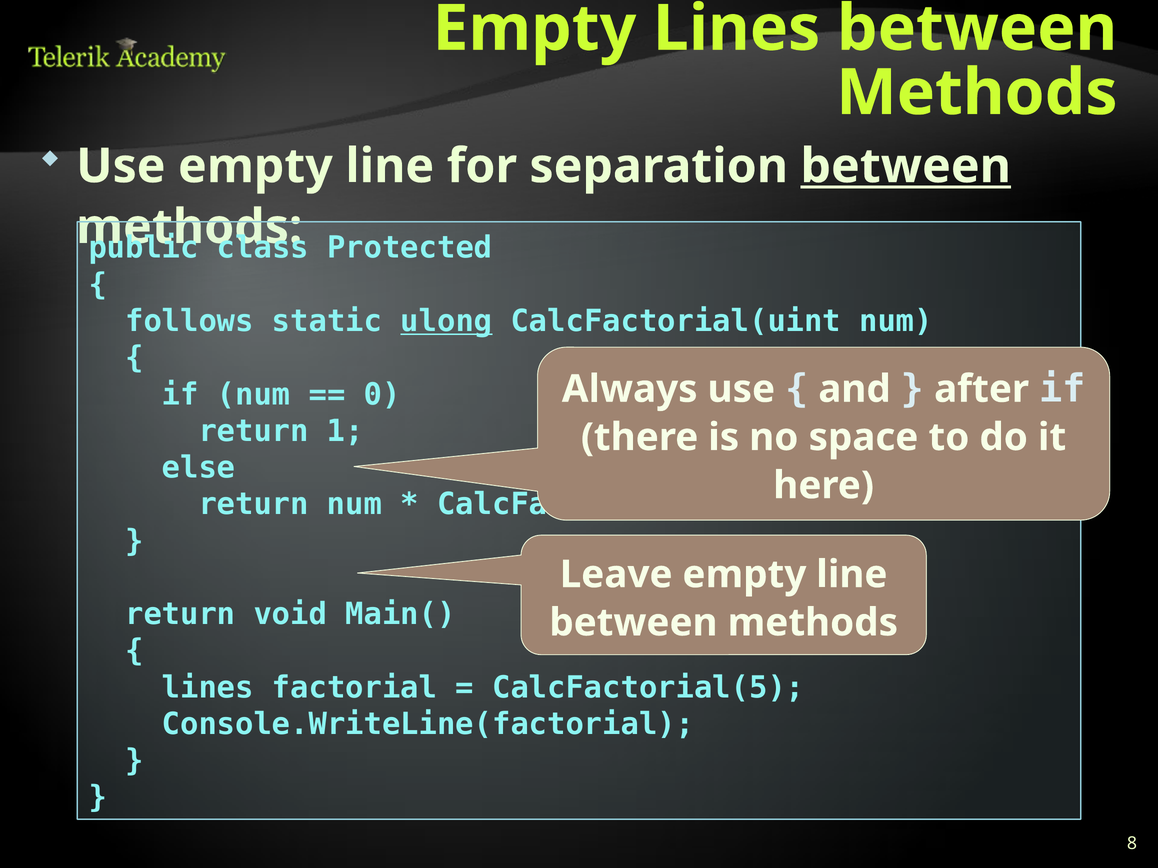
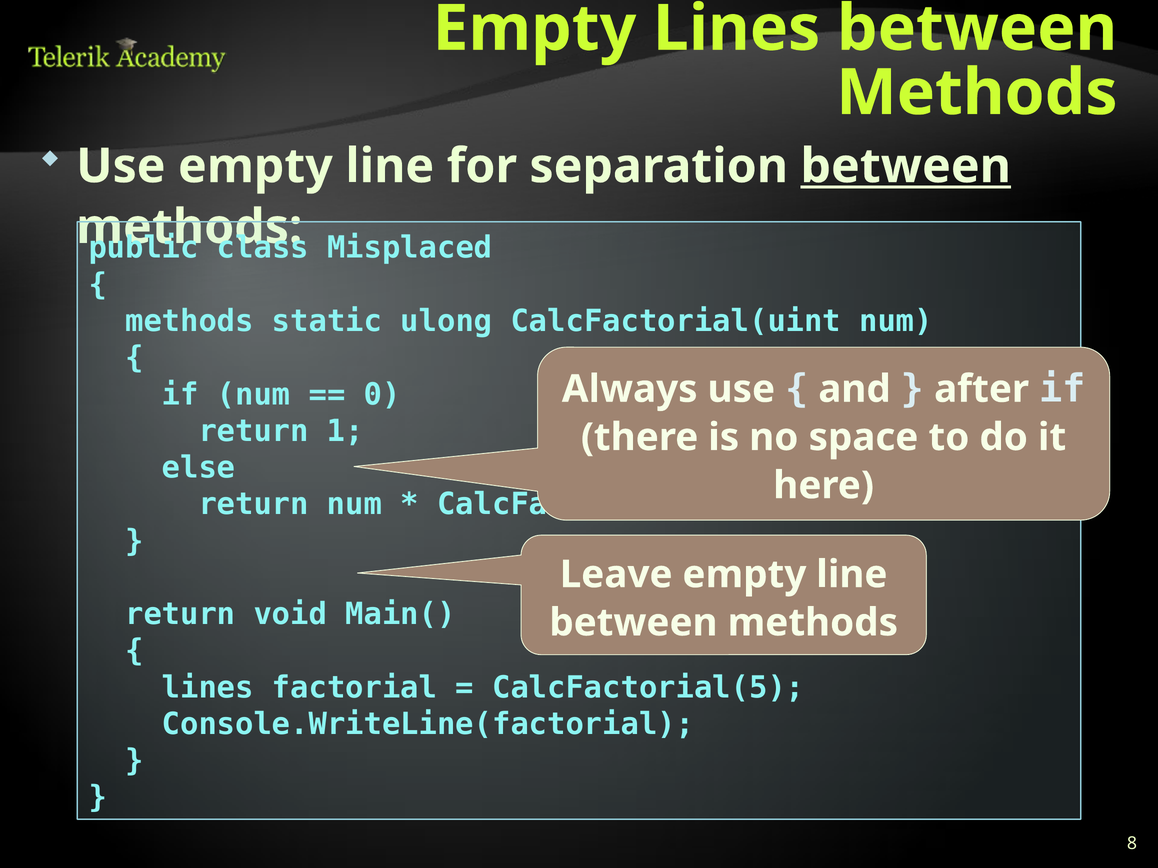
Protected: Protected -> Misplaced
follows at (189, 321): follows -> methods
ulong underline: present -> none
